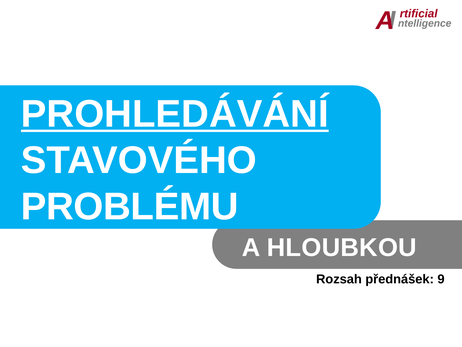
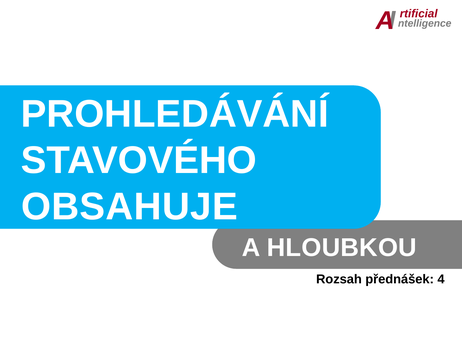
PROHLEDÁVÁNÍ underline: present -> none
PROBLÉMU: PROBLÉMU -> OBSAHUJE
9: 9 -> 4
